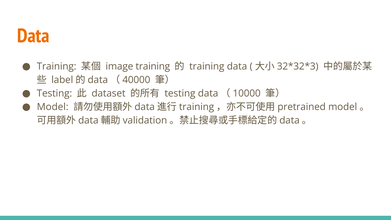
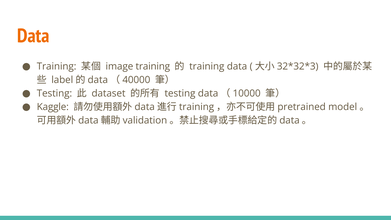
Model: Model -> Kaggle
